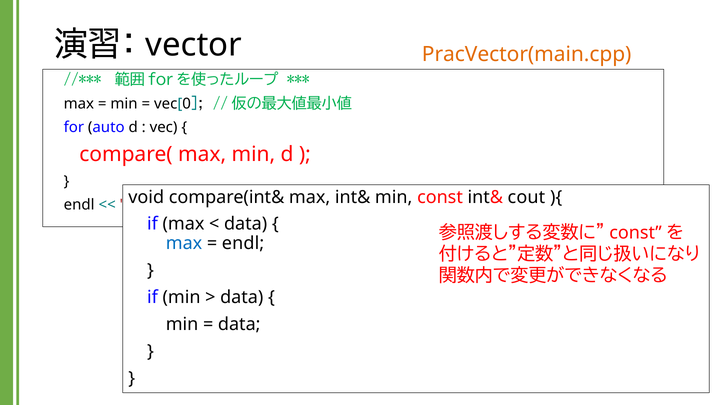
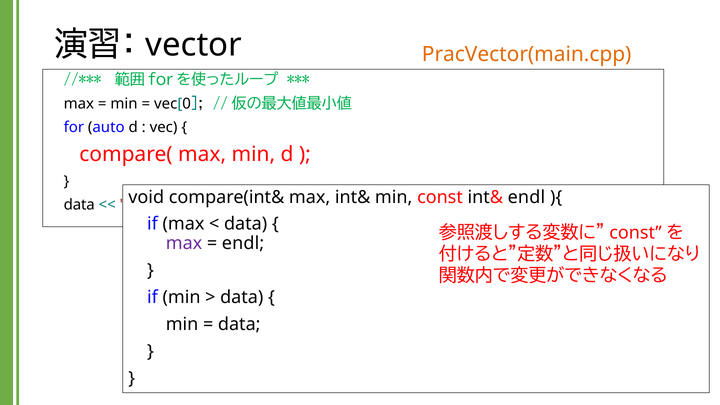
int& cout: cout -> endl
endl at (79, 205): endl -> data
max at (184, 243) colour: blue -> purple
